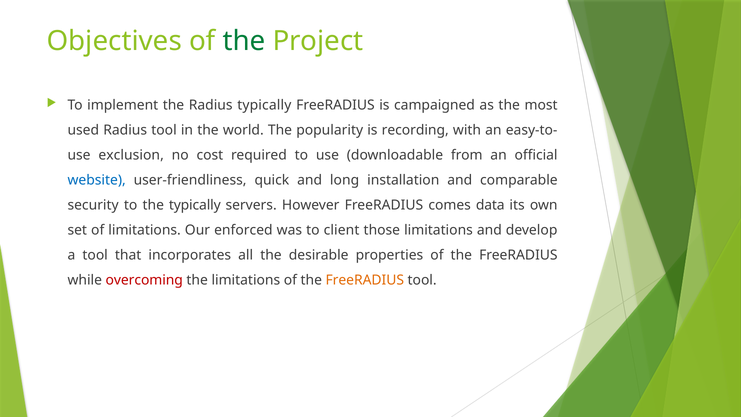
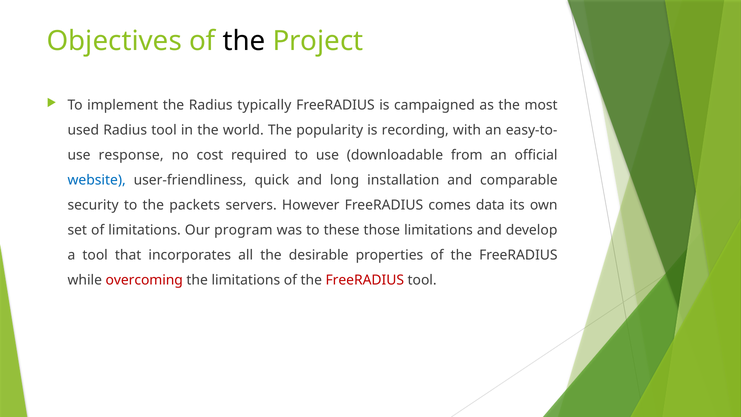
the at (244, 41) colour: green -> black
exclusion: exclusion -> response
the typically: typically -> packets
enforced: enforced -> program
client: client -> these
FreeRADIUS at (365, 280) colour: orange -> red
